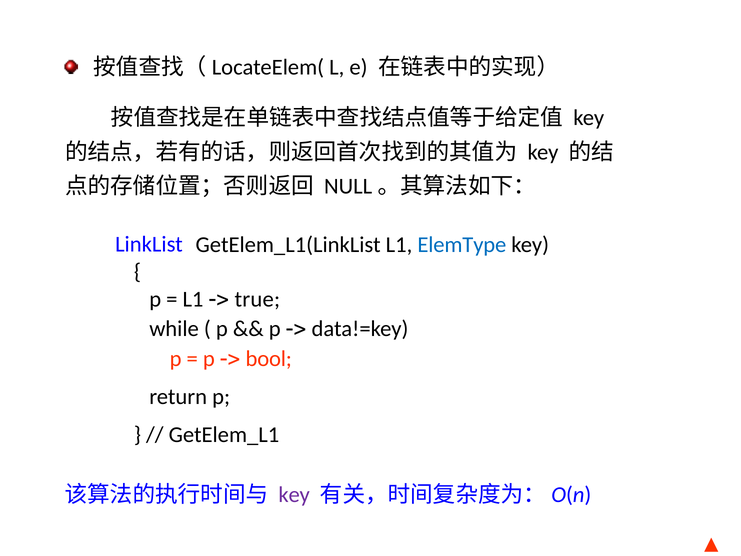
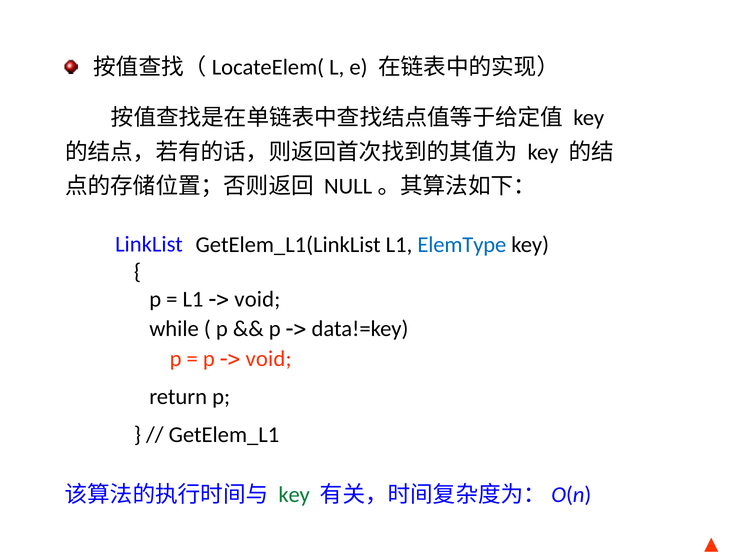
true at (257, 299): true -> void
bool at (269, 359): bool -> void
key at (294, 495) colour: purple -> green
